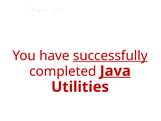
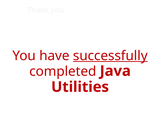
Java underline: present -> none
